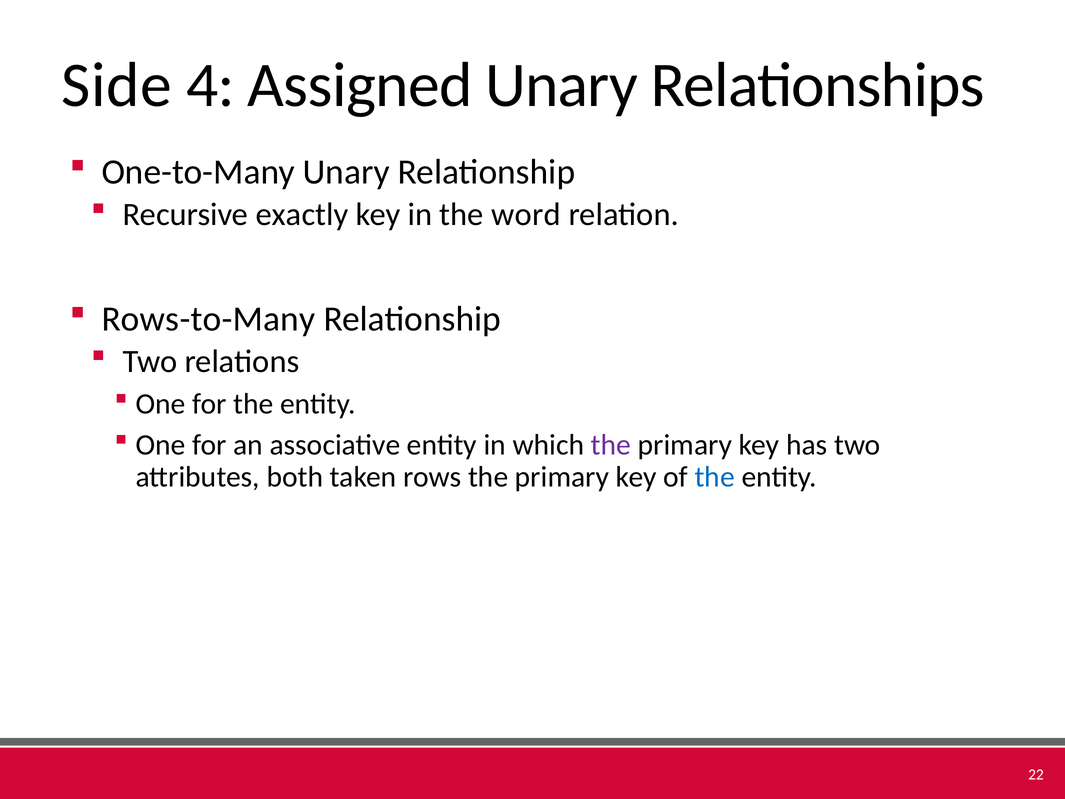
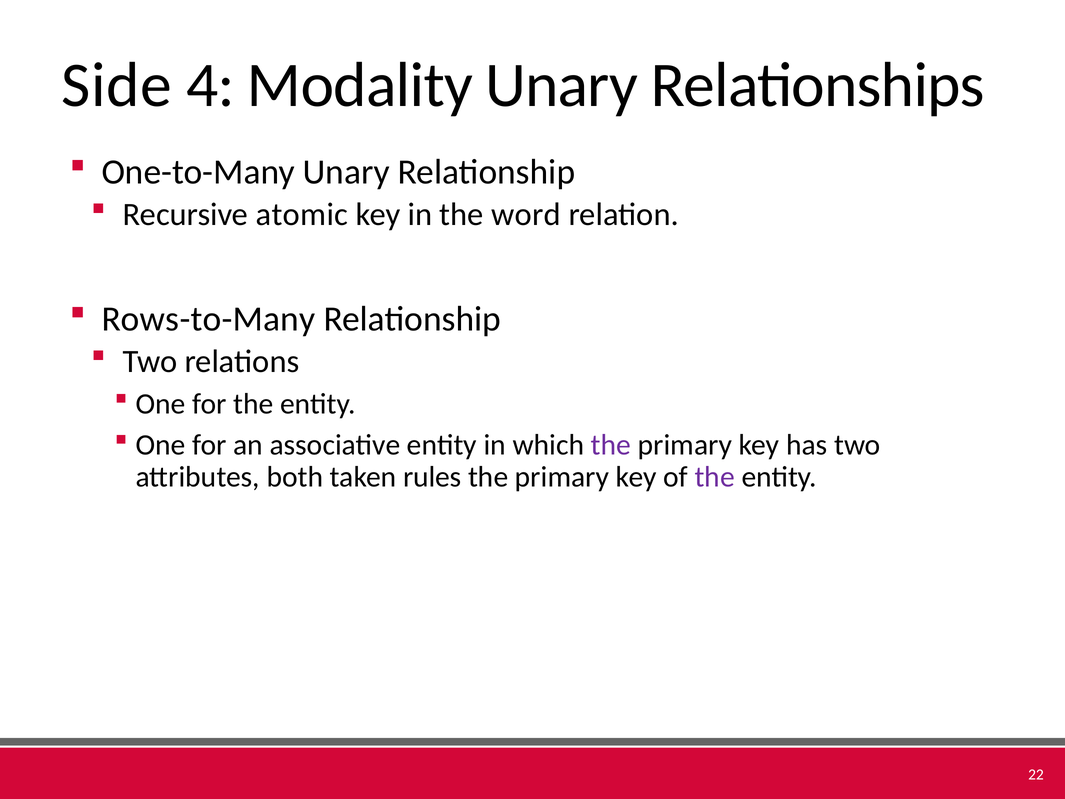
Assigned: Assigned -> Modality
exactly: exactly -> atomic
rows: rows -> rules
the at (715, 477) colour: blue -> purple
